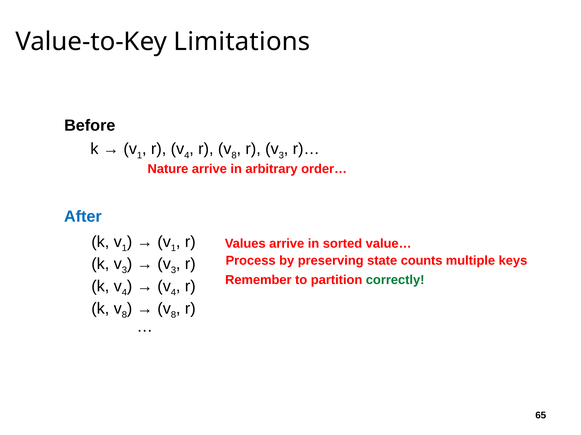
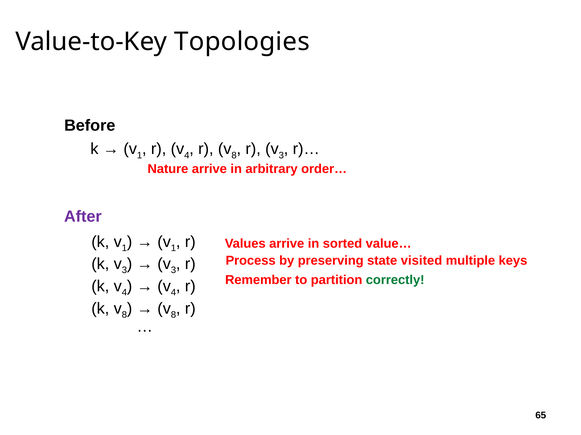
Limitations: Limitations -> Topologies
After colour: blue -> purple
counts: counts -> visited
